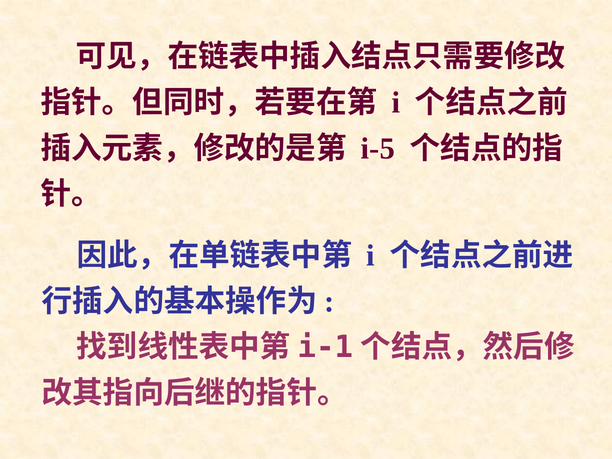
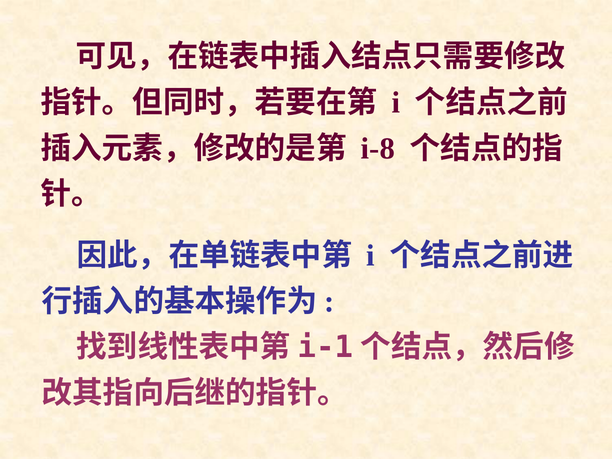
i-5: i-5 -> i-8
